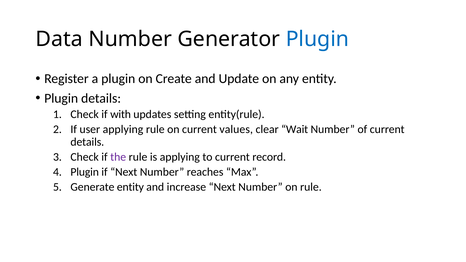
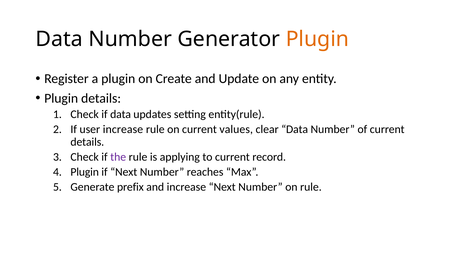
Plugin at (317, 39) colour: blue -> orange
if with: with -> data
user applying: applying -> increase
clear Wait: Wait -> Data
Generate entity: entity -> prefix
